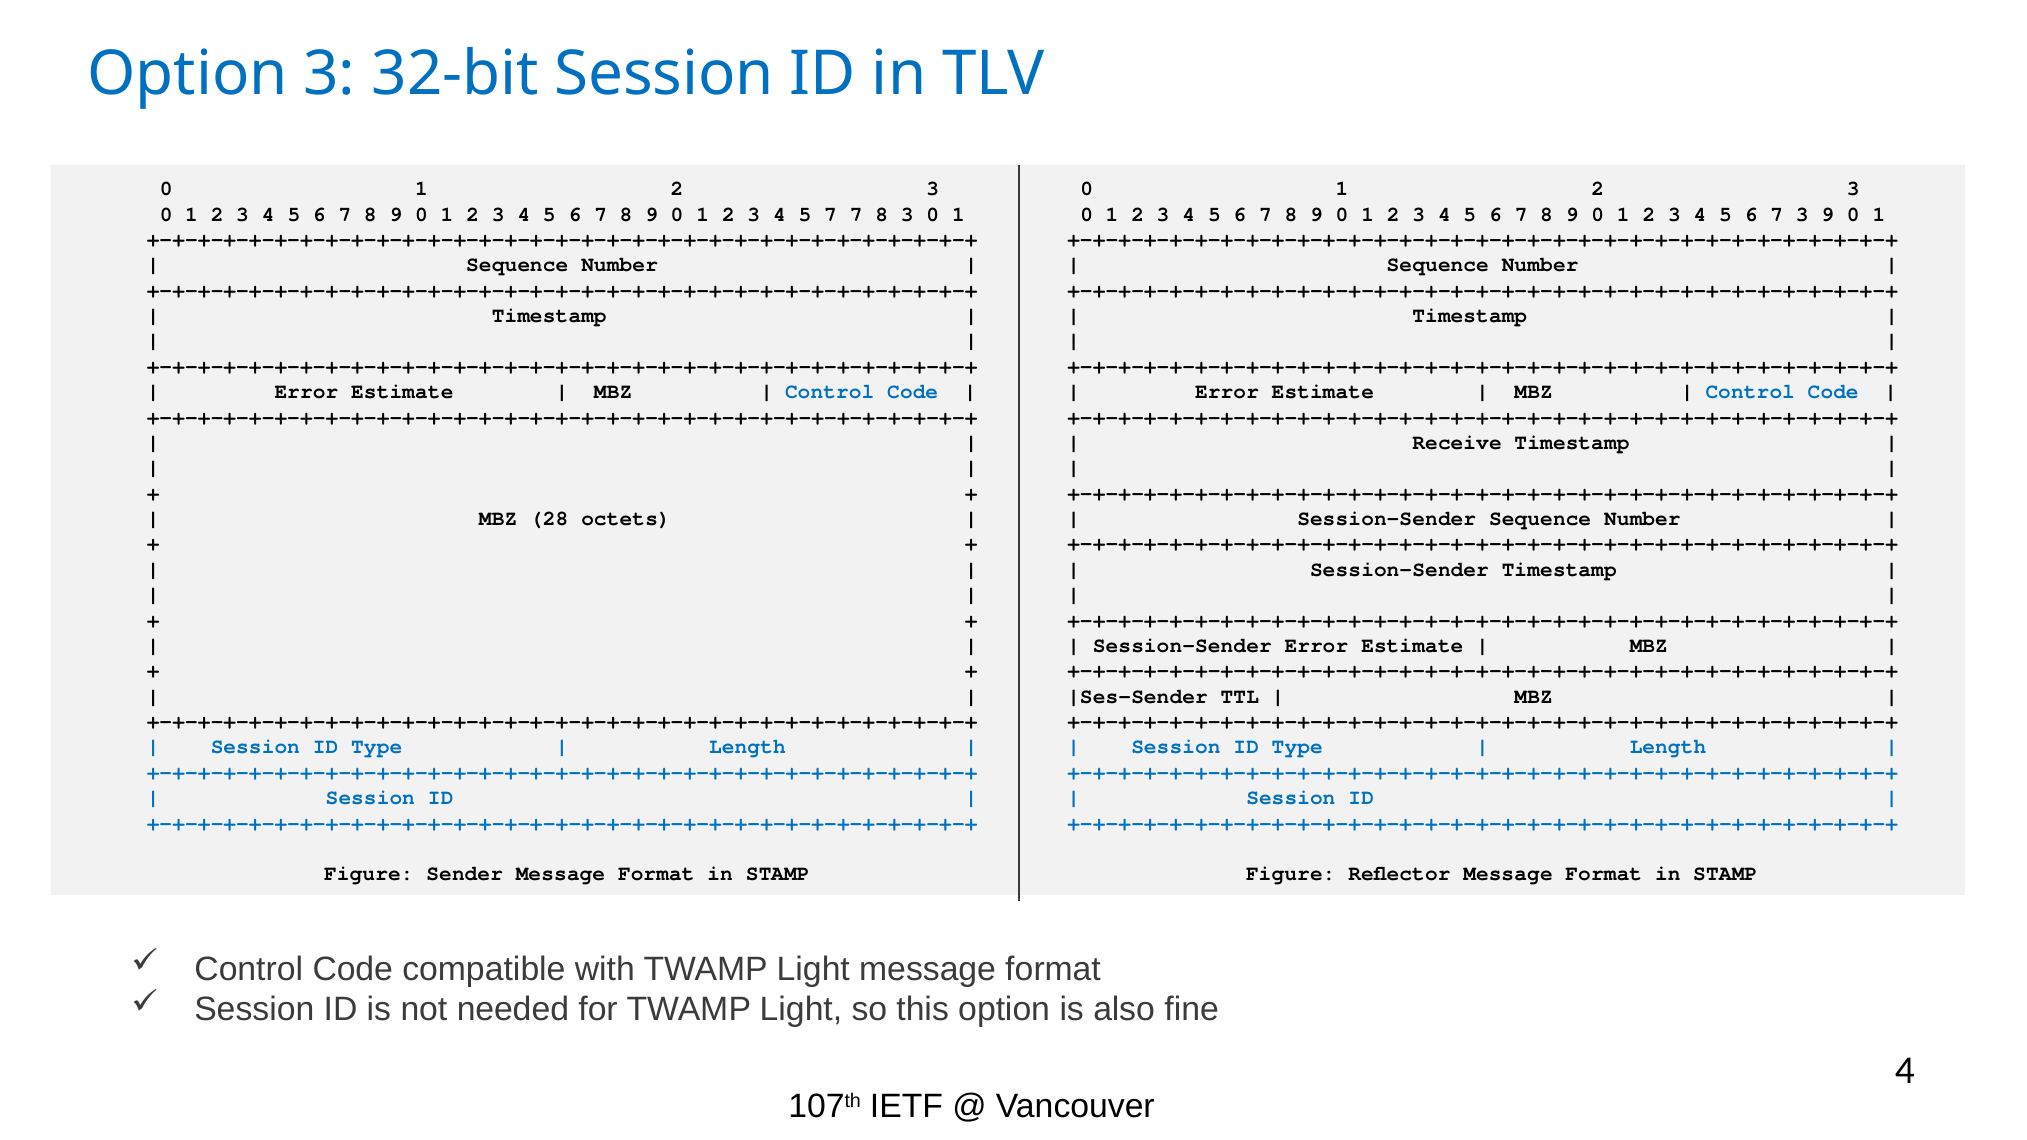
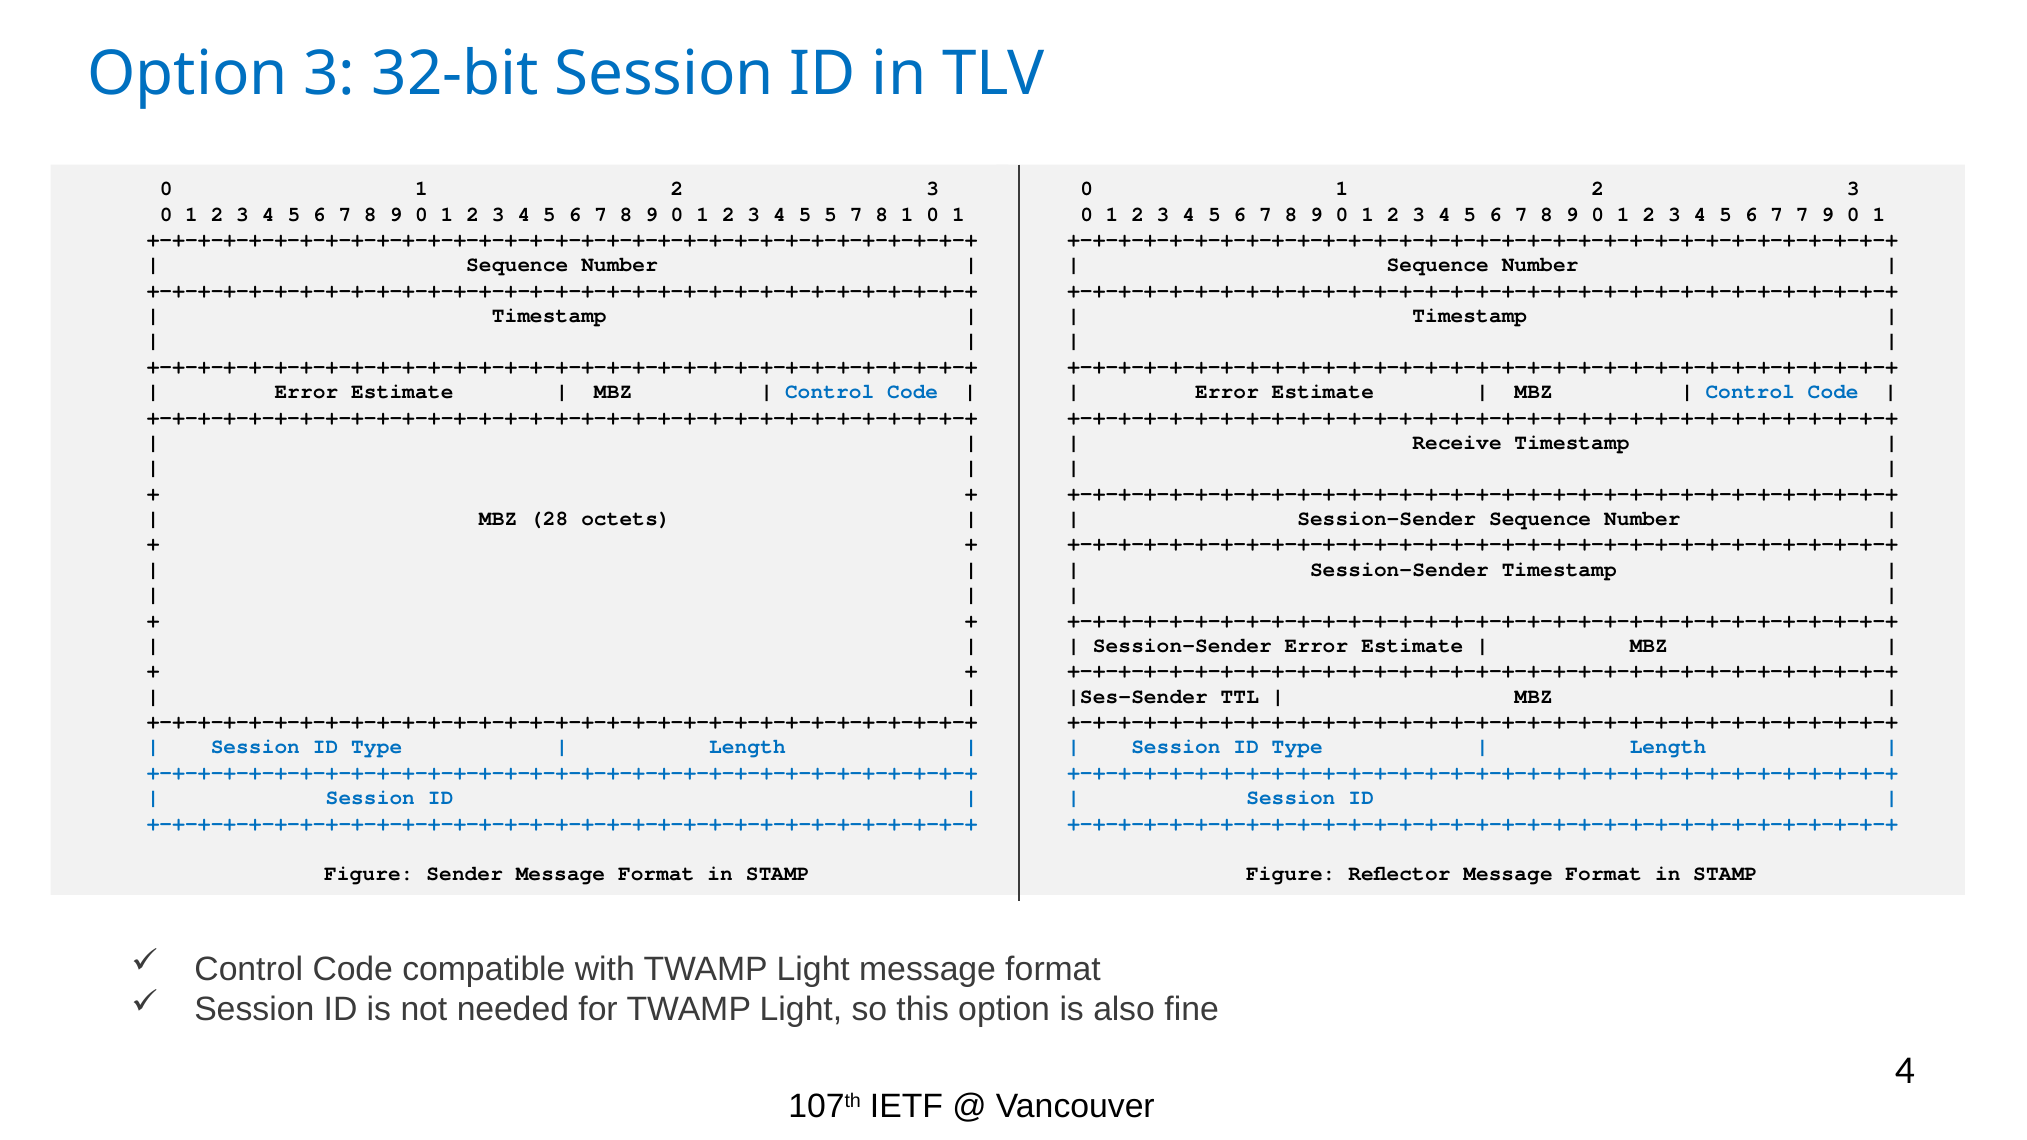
5 7: 7 -> 5
8 3: 3 -> 1
7 3: 3 -> 7
